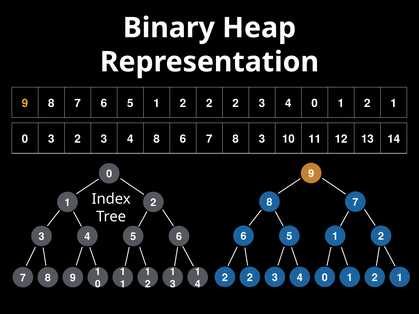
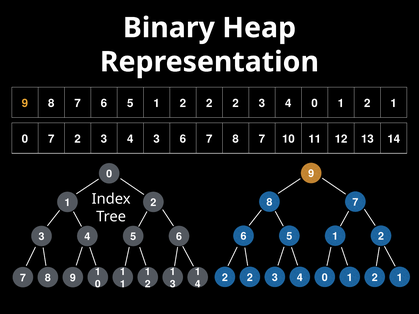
0 3: 3 -> 7
4 8: 8 -> 3
7 8 3: 3 -> 7
